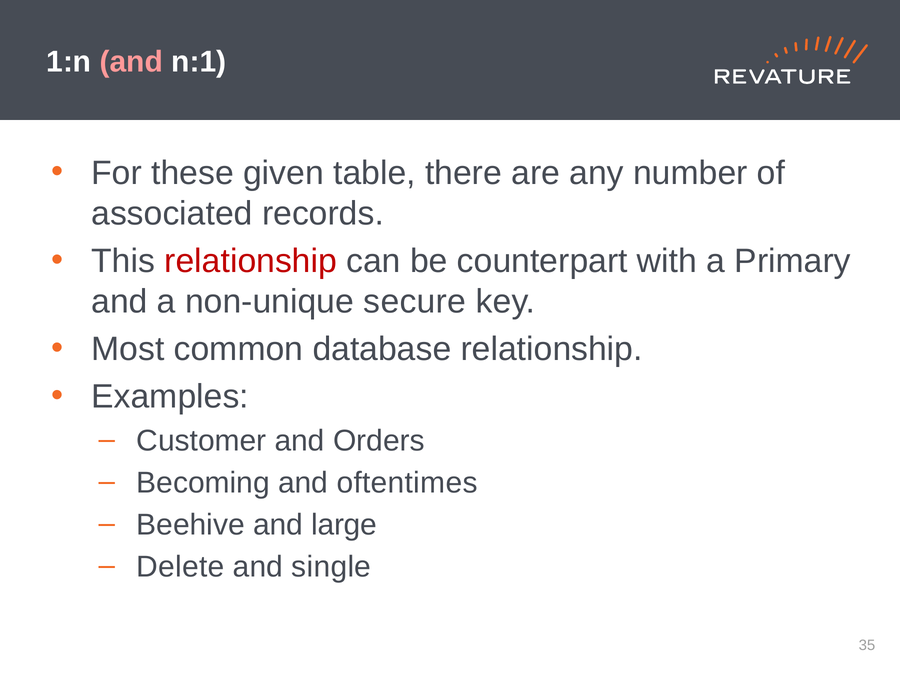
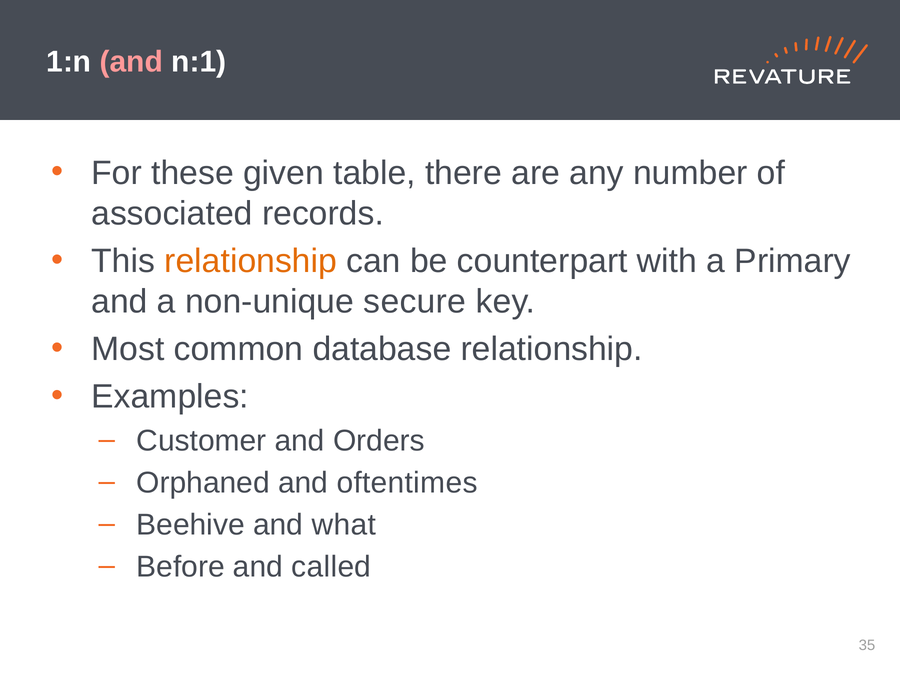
relationship at (251, 261) colour: red -> orange
Becoming: Becoming -> Orphaned
large: large -> what
Delete: Delete -> Before
single: single -> called
